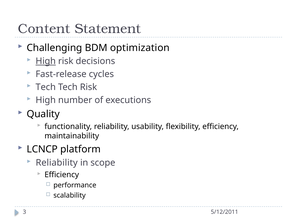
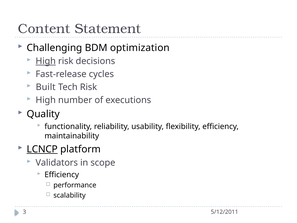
Tech at (46, 87): Tech -> Built
LCNCP underline: none -> present
Reliability at (57, 162): Reliability -> Validators
